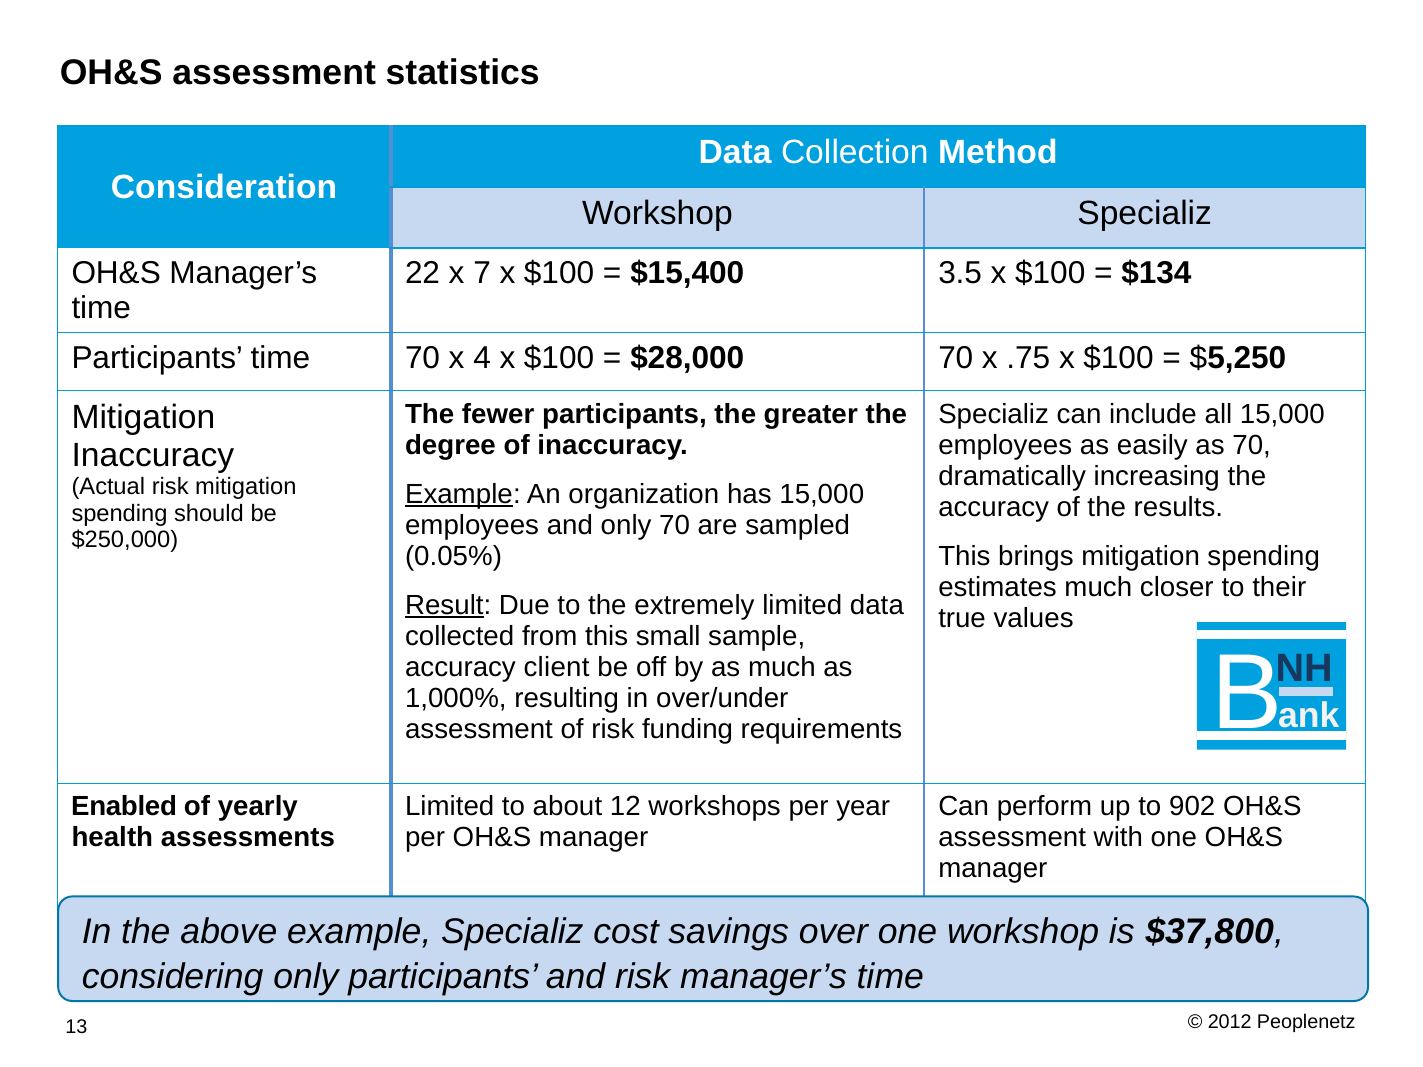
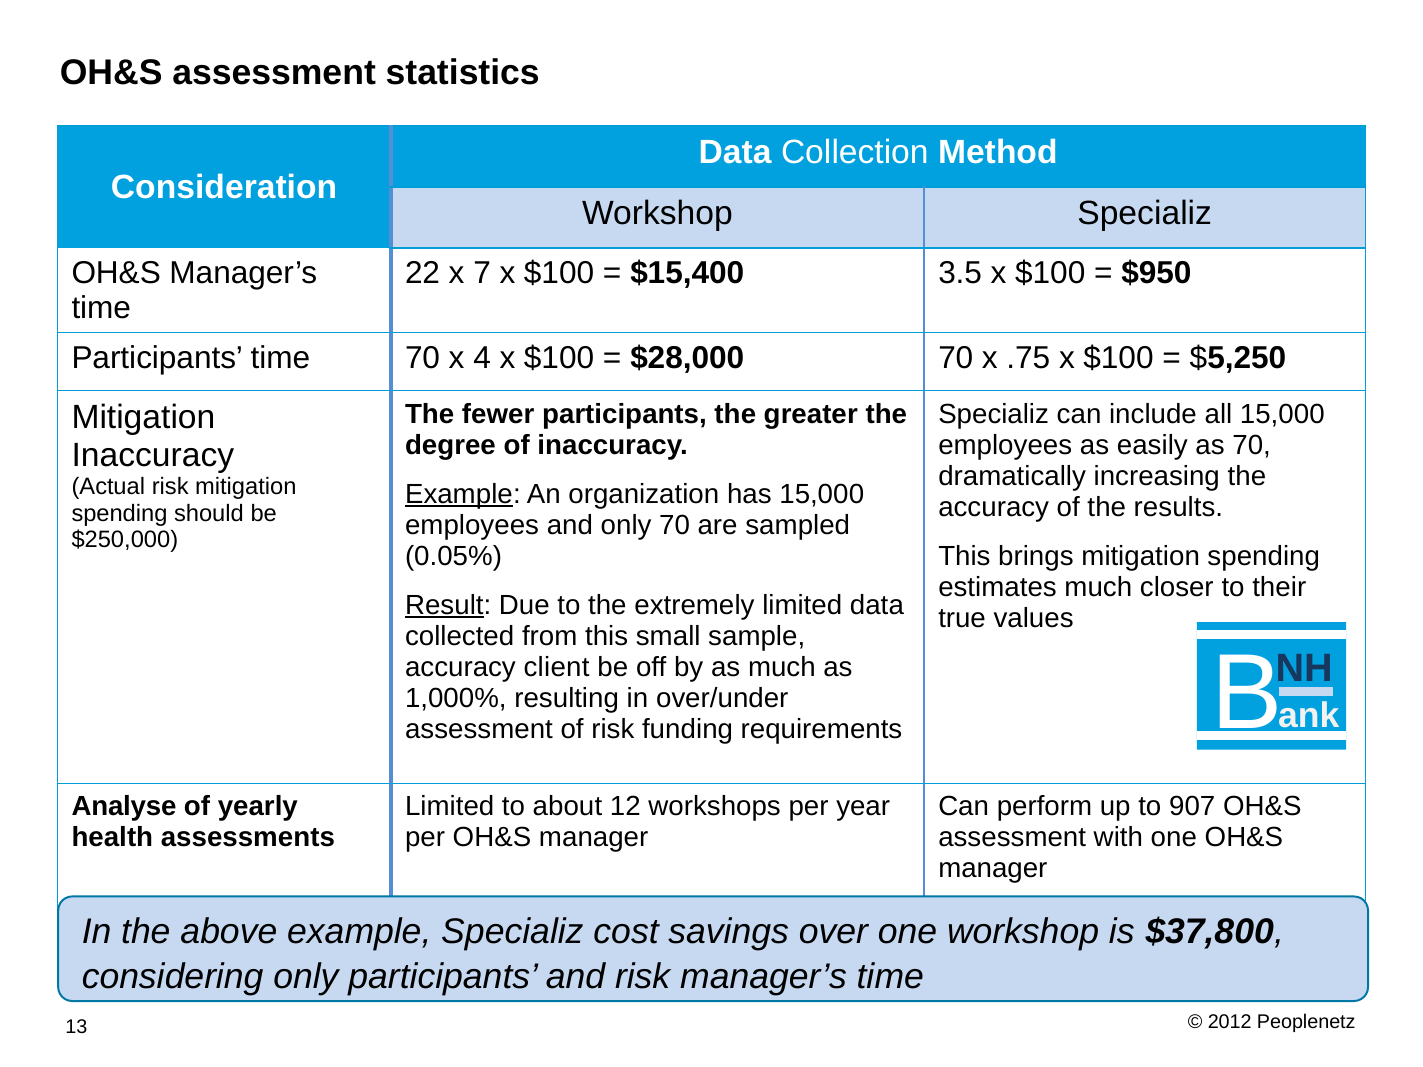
$134: $134 -> $950
Enabled: Enabled -> Analyse
902: 902 -> 907
